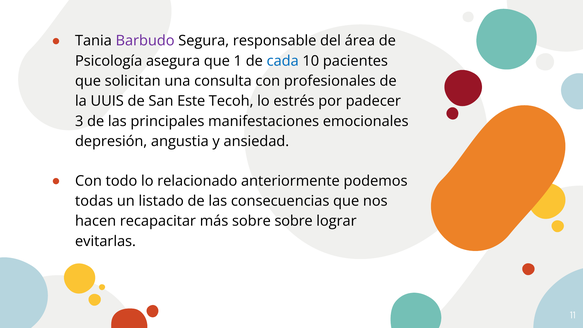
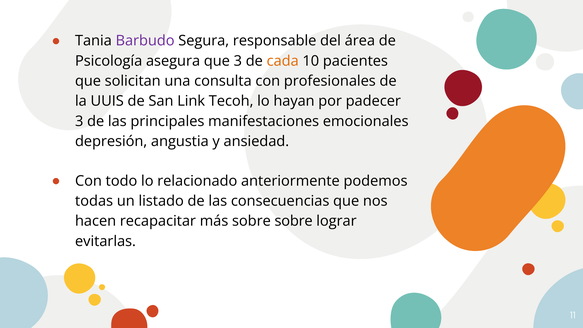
que 1: 1 -> 3
cada colour: blue -> orange
Este: Este -> Link
estrés: estrés -> hayan
